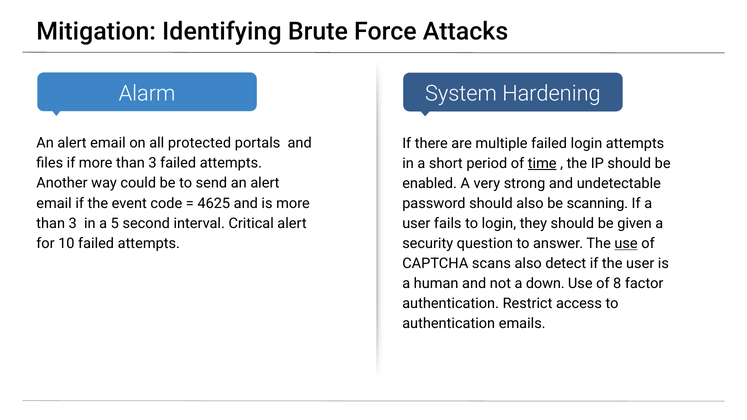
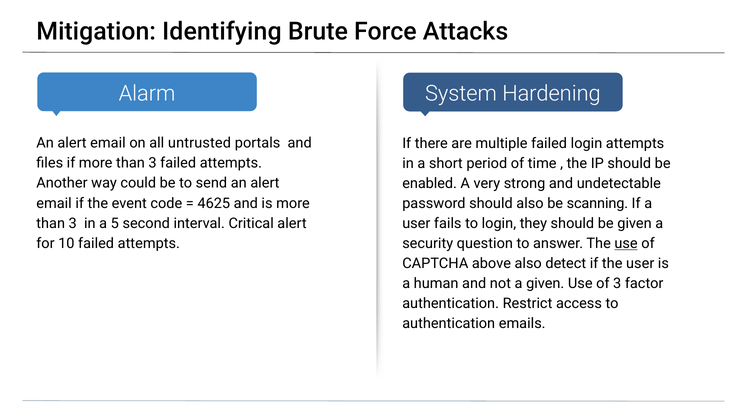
protected: protected -> untrusted
time underline: present -> none
scans: scans -> above
a down: down -> given
of 8: 8 -> 3
